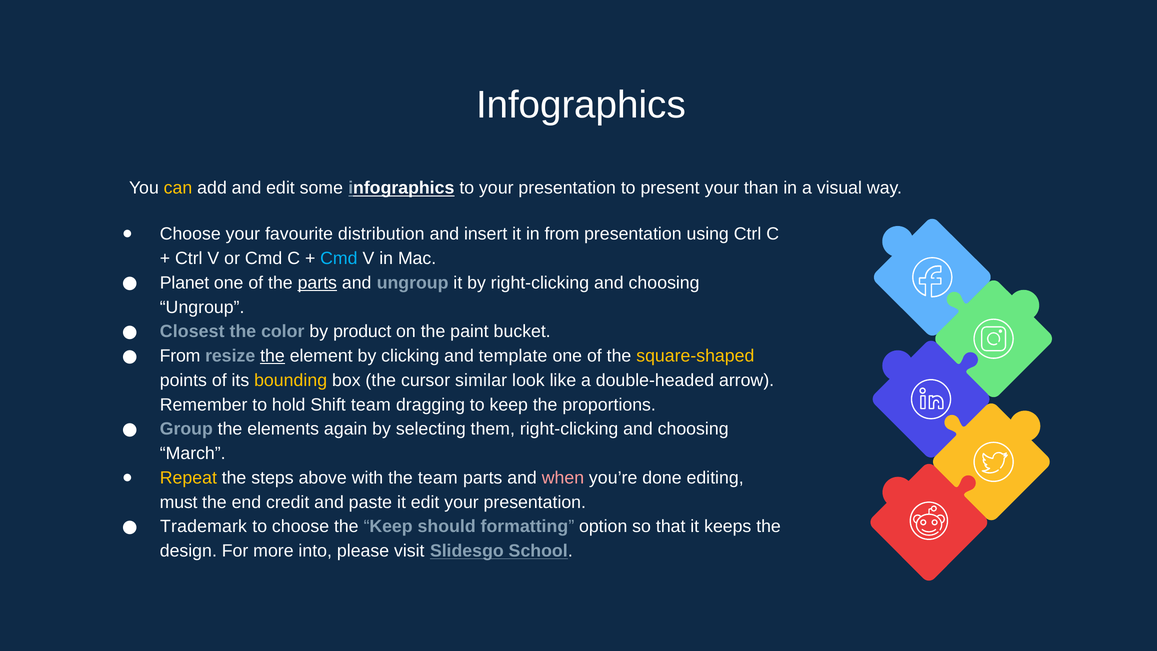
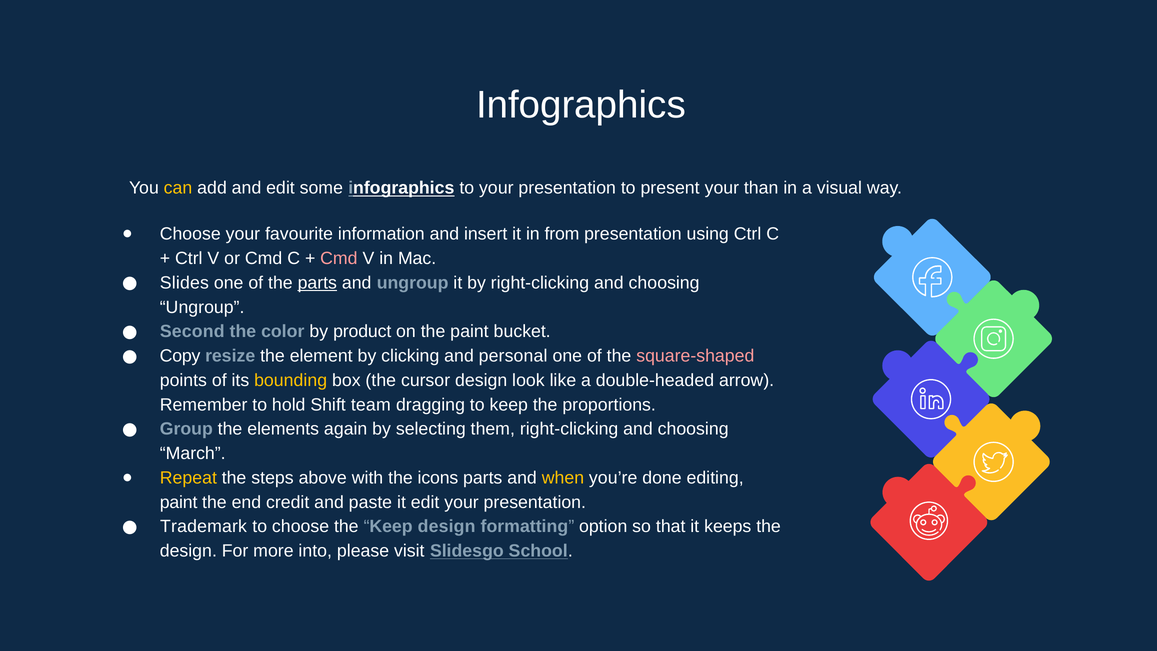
distribution: distribution -> information
Cmd at (339, 258) colour: light blue -> pink
Planet: Planet -> Slides
Closest: Closest -> Second
From at (180, 356): From -> Copy
the at (272, 356) underline: present -> none
template: template -> personal
square-shaped colour: yellow -> pink
cursor similar: similar -> design
the team: team -> icons
when colour: pink -> yellow
must at (179, 502): must -> paint
Keep should: should -> design
